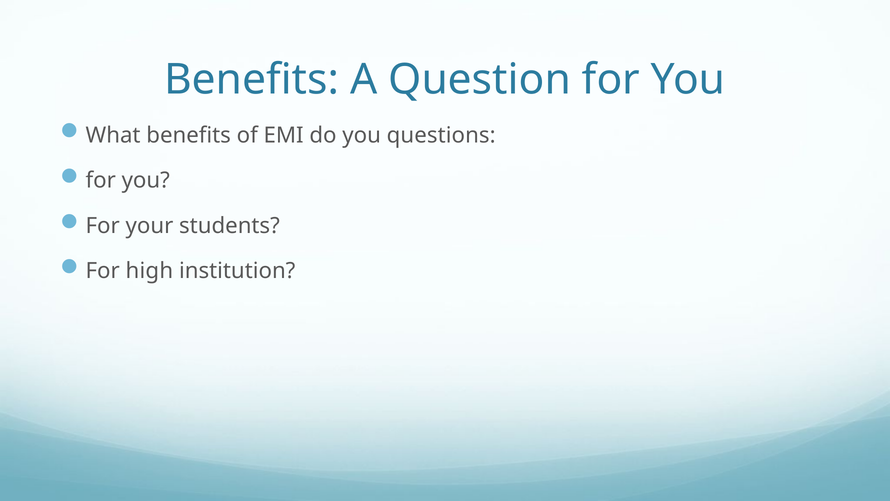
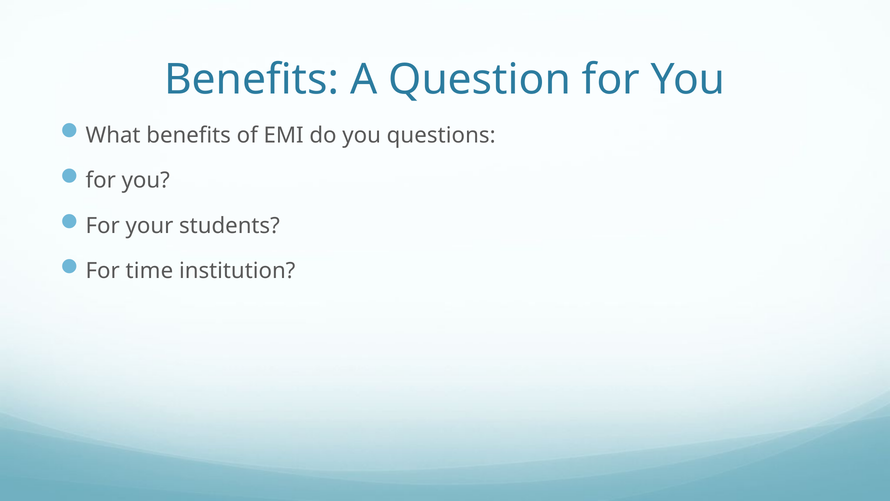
high: high -> time
